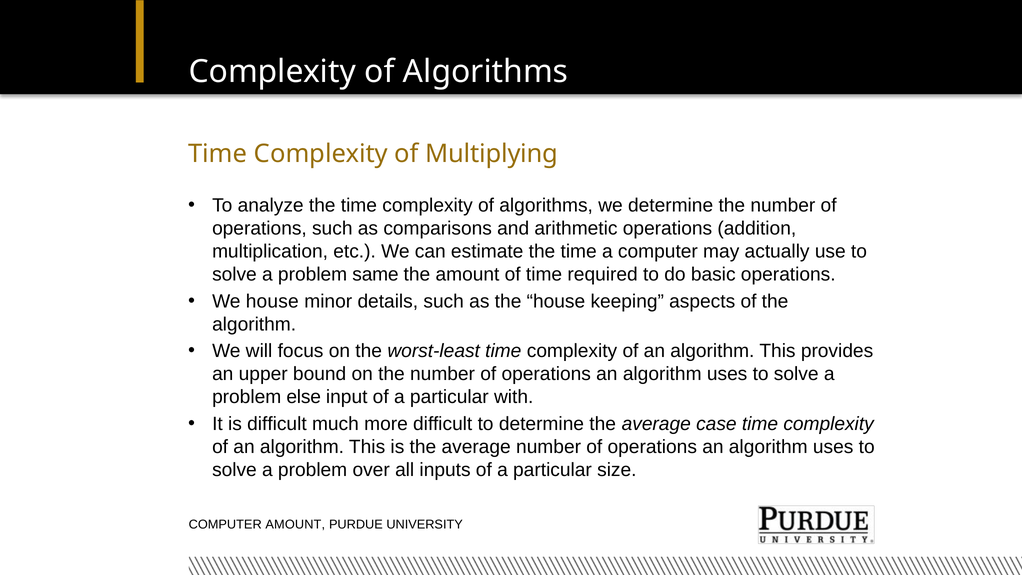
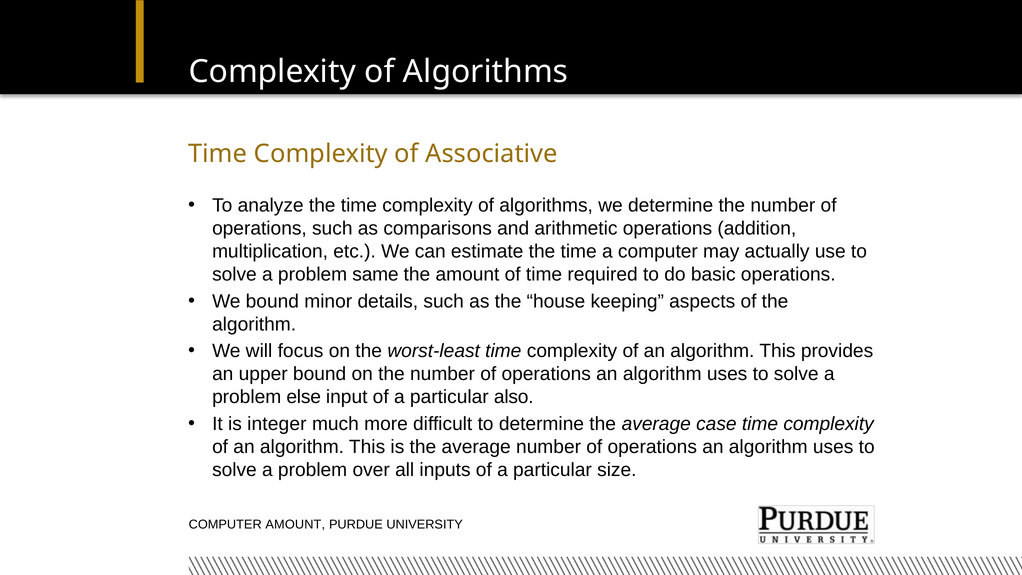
Multiplying: Multiplying -> Associative
We house: house -> bound
with: with -> also
is difficult: difficult -> integer
